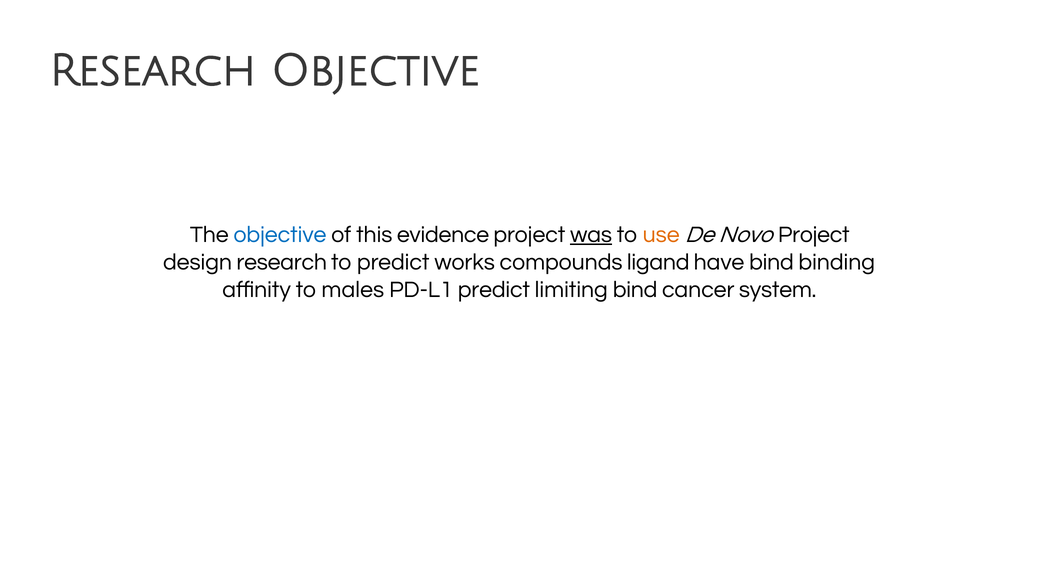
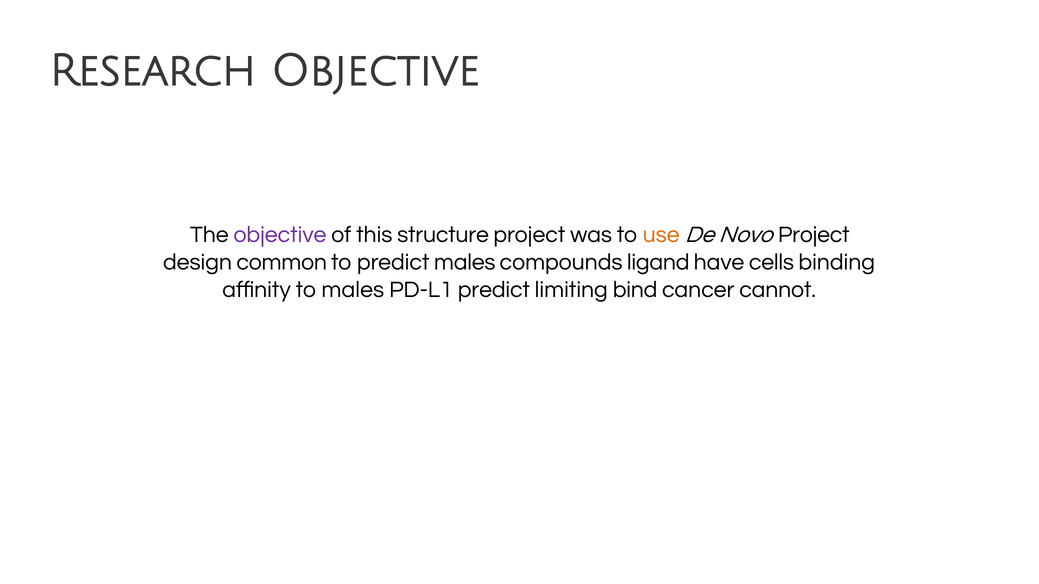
objective at (280, 235) colour: blue -> purple
evidence: evidence -> structure
was underline: present -> none
design research: research -> common
predict works: works -> males
have bind: bind -> cells
system: system -> cannot
